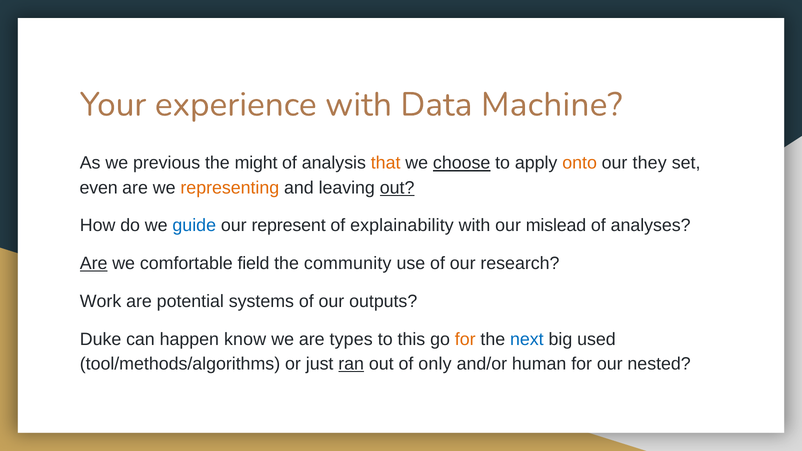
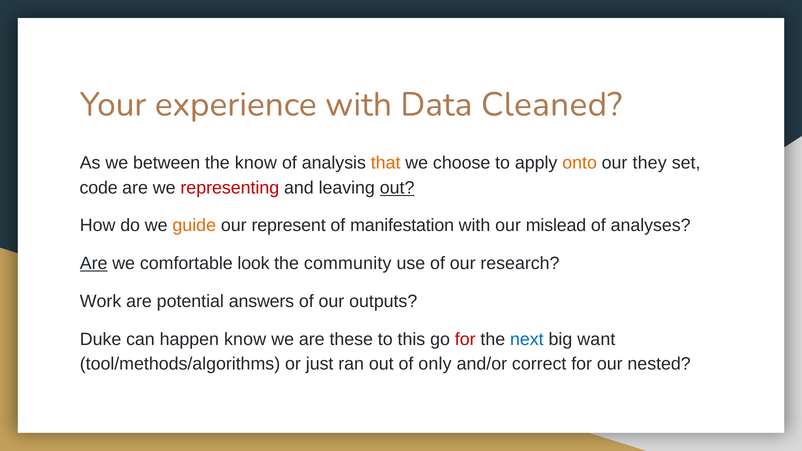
Machine: Machine -> Cleaned
previous: previous -> between
the might: might -> know
choose underline: present -> none
even: even -> code
representing colour: orange -> red
guide colour: blue -> orange
explainability: explainability -> manifestation
field: field -> look
systems: systems -> answers
types: types -> these
for at (465, 339) colour: orange -> red
used: used -> want
ran underline: present -> none
human: human -> correct
